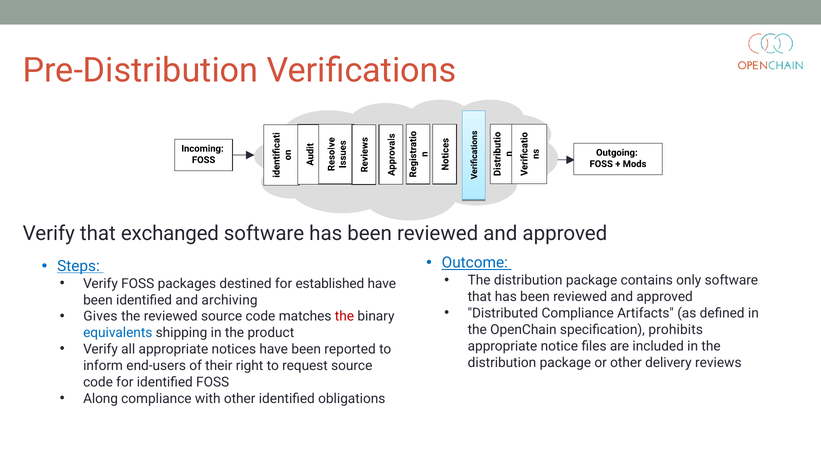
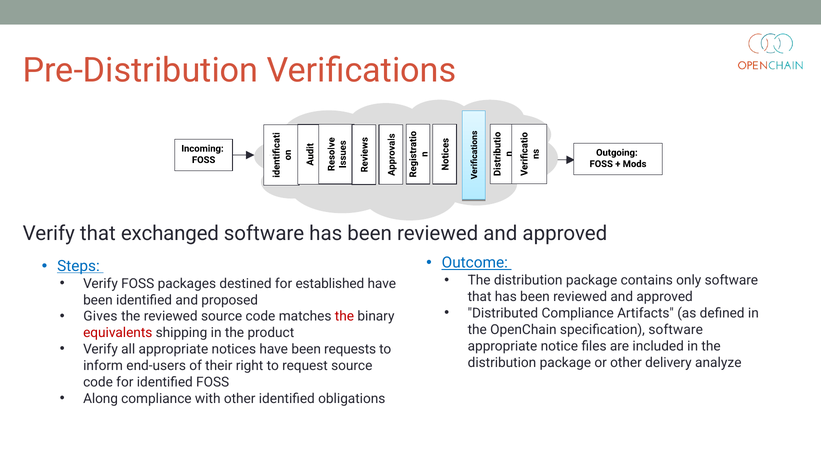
archiving: archiving -> proposed
specification prohibits: prohibits -> software
equivalents colour: blue -> red
reported: reported -> requests
reviews: reviews -> analyze
